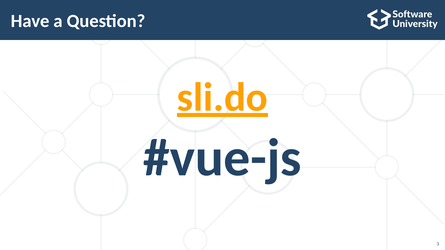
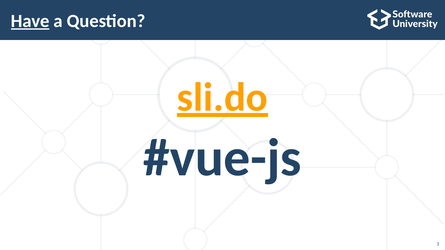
Have underline: none -> present
